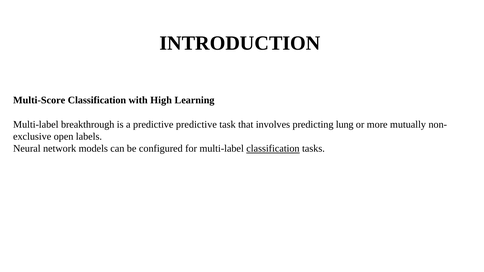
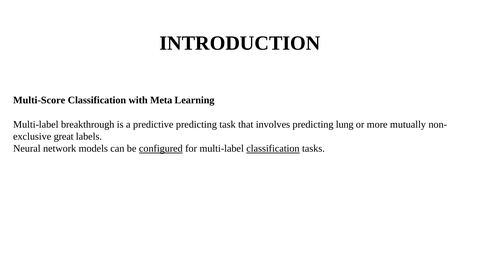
High: High -> Meta
predictive predictive: predictive -> predicting
open: open -> great
configured underline: none -> present
